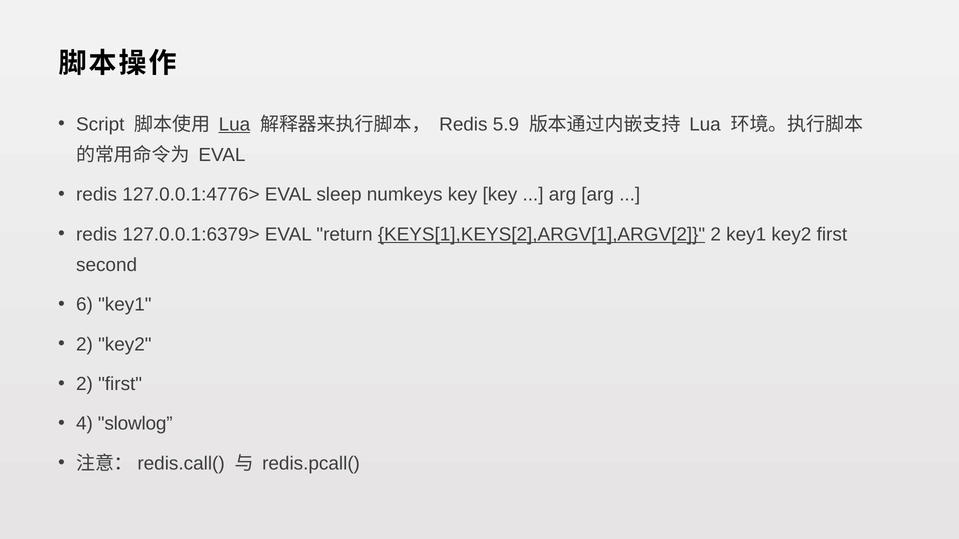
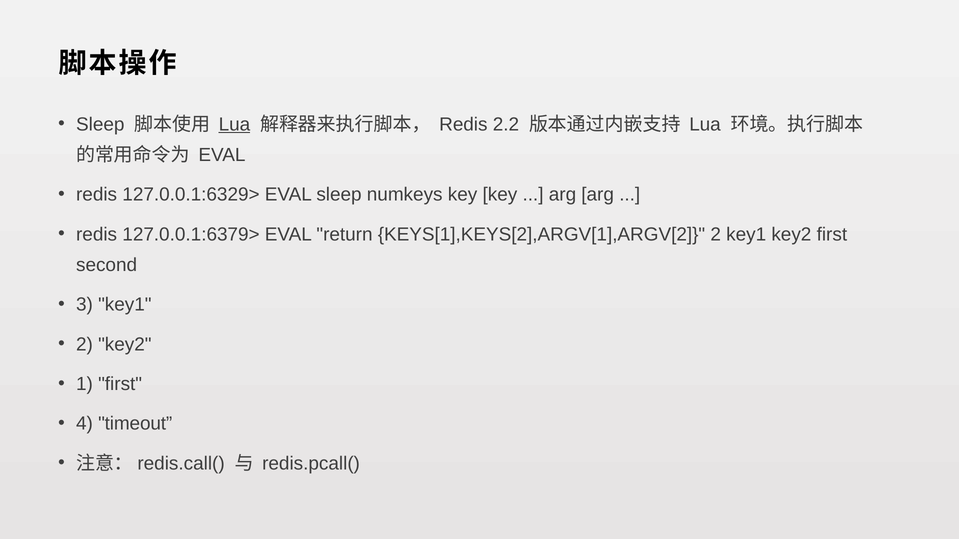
Script at (100, 124): Script -> Sleep
5.9: 5.9 -> 2.2
127.0.0.1:4776>: 127.0.0.1:4776> -> 127.0.0.1:6329>
KEYS[1],KEYS[2],ARGV[1],ARGV[2 underline: present -> none
6: 6 -> 3
2 at (85, 384): 2 -> 1
slowlog: slowlog -> timeout
